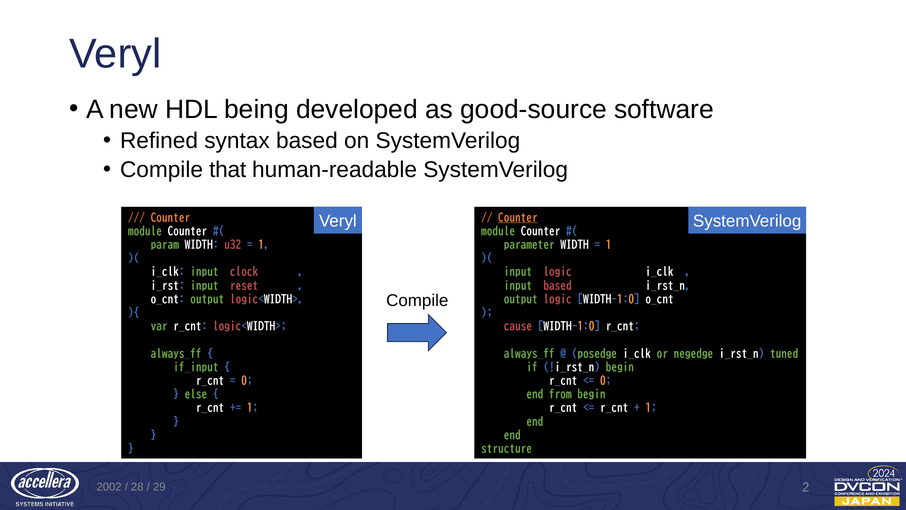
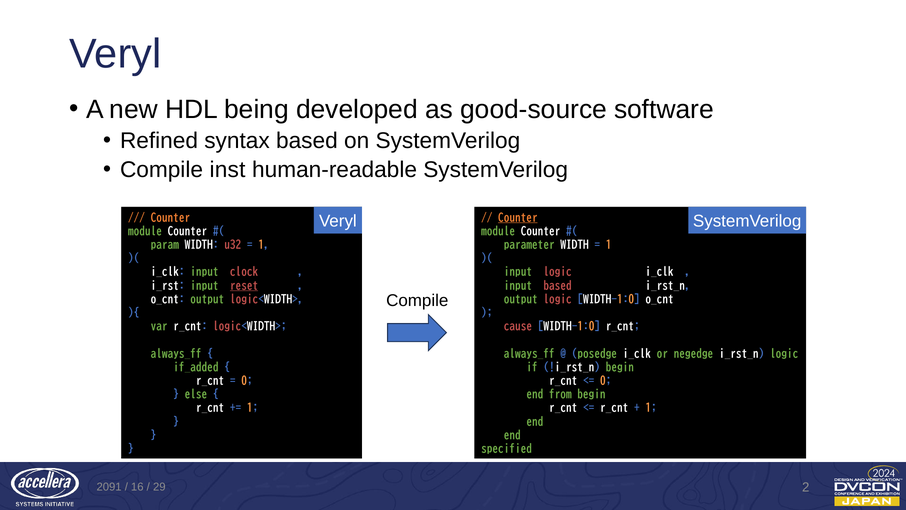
that: that -> inst
reset underline: none -> present
i_rst_n tuned: tuned -> logic
if_input: if_input -> if_added
structure: structure -> specified
2002: 2002 -> 2091
28: 28 -> 16
